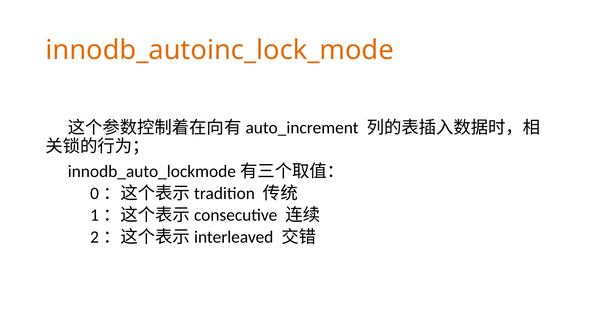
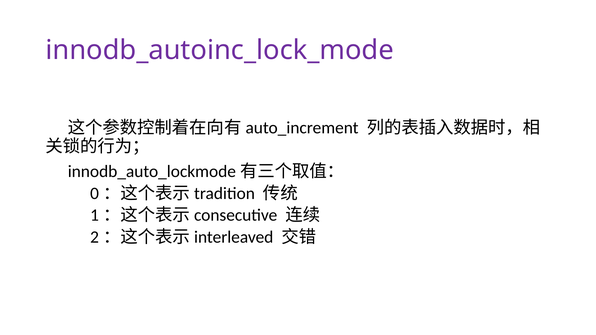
innodb_autoinc_lock_mode colour: orange -> purple
